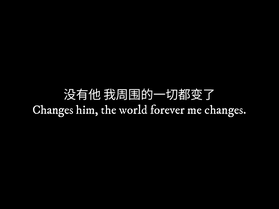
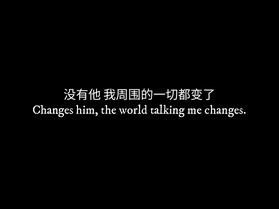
forever: forever -> talking
